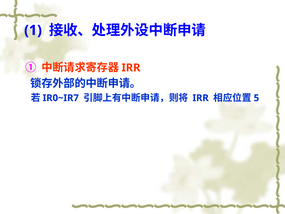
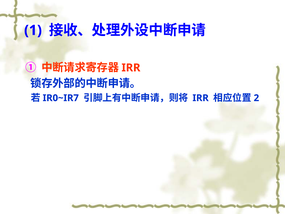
5: 5 -> 2
